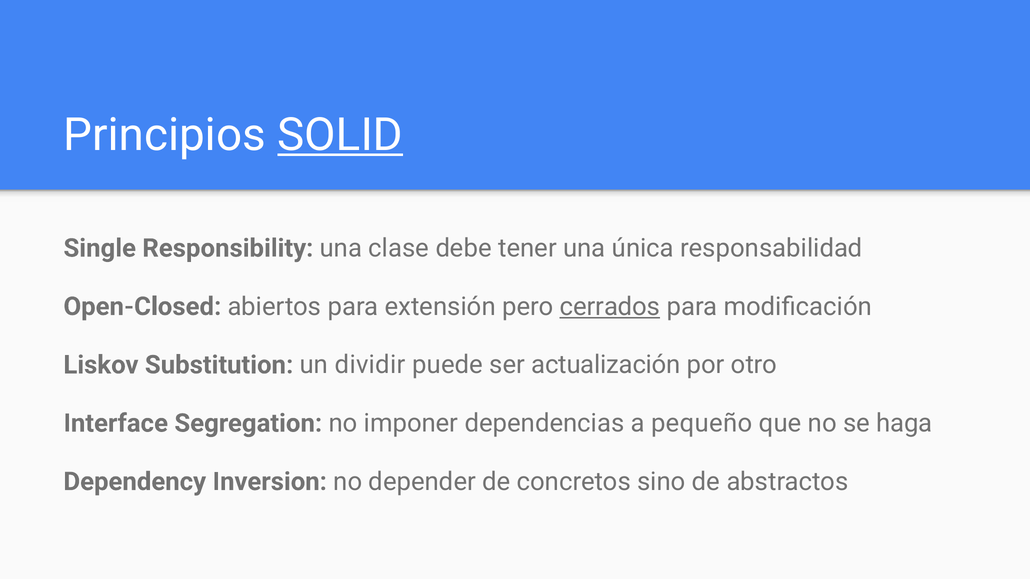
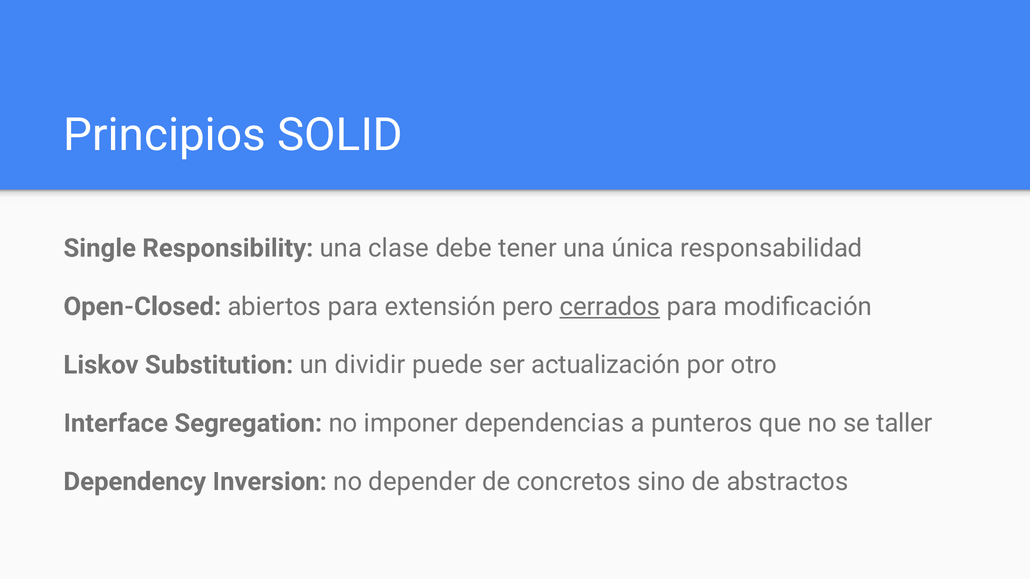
SOLID underline: present -> none
pequeño: pequeño -> punteros
haga: haga -> taller
